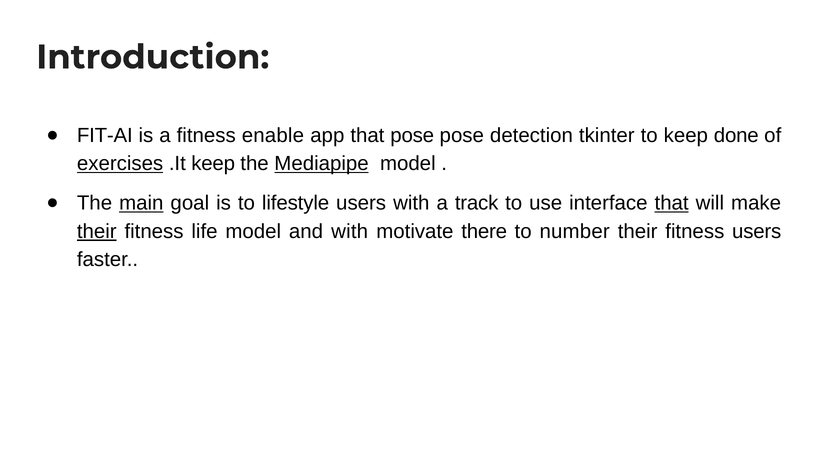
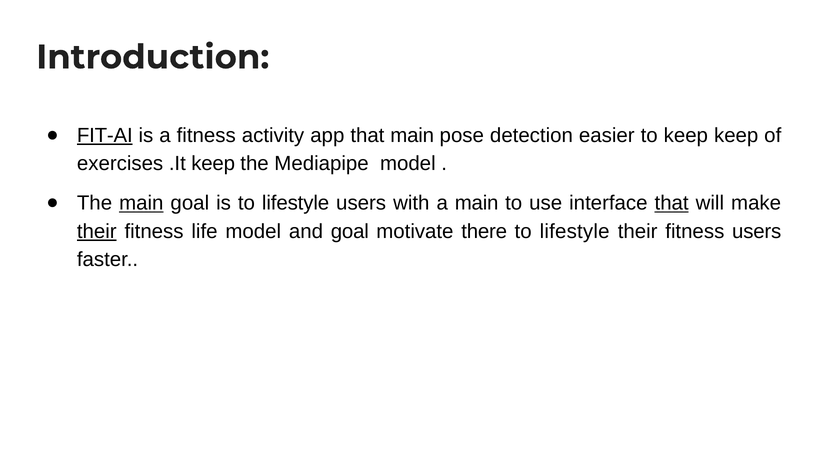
FIT-AI underline: none -> present
enable: enable -> activity
that pose: pose -> main
tkinter: tkinter -> easier
keep done: done -> keep
exercises underline: present -> none
Mediapipe underline: present -> none
a track: track -> main
and with: with -> goal
number at (575, 231): number -> lifestyle
